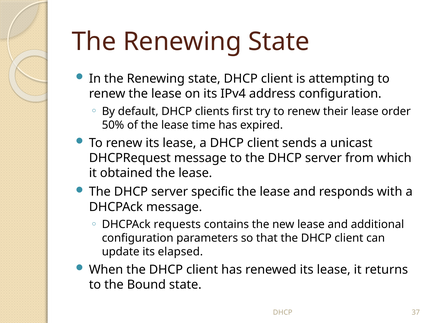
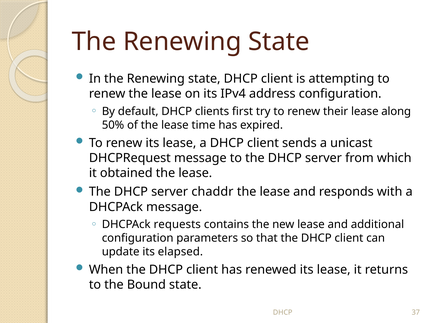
order: order -> along
specific: specific -> chaddr
